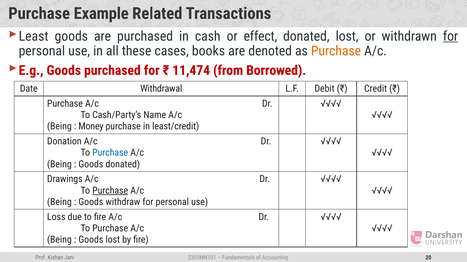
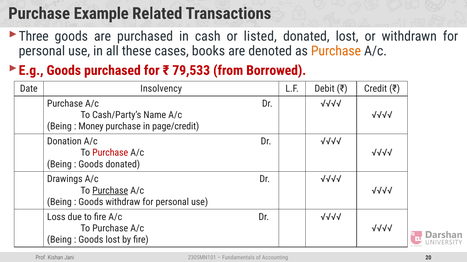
Least: Least -> Three
effect: effect -> listed
for at (451, 36) underline: present -> none
11,474: 11,474 -> 79,533
Withdrawal: Withdrawal -> Insolvency
least/credit: least/credit -> page/credit
Purchase at (110, 153) colour: blue -> red
